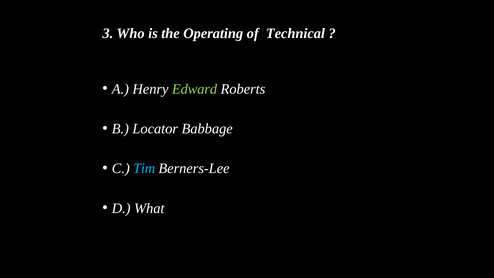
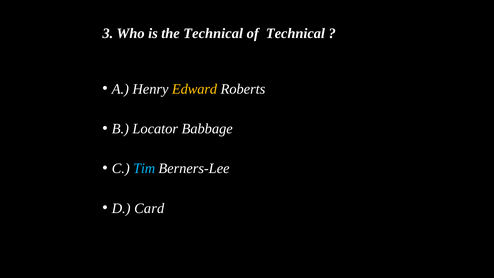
the Operating: Operating -> Technical
Edward colour: light green -> yellow
What: What -> Card
